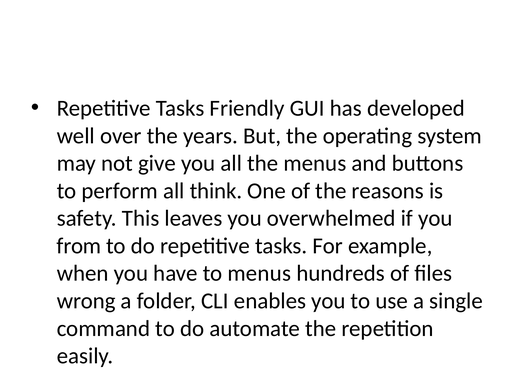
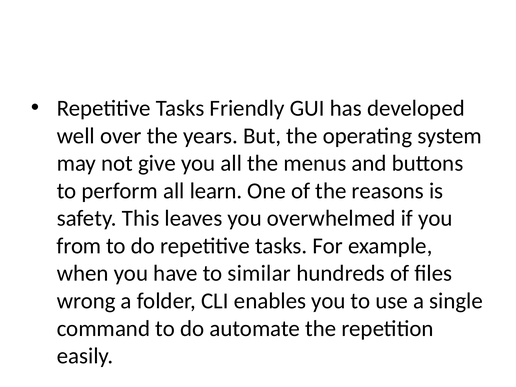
think: think -> learn
to menus: menus -> similar
